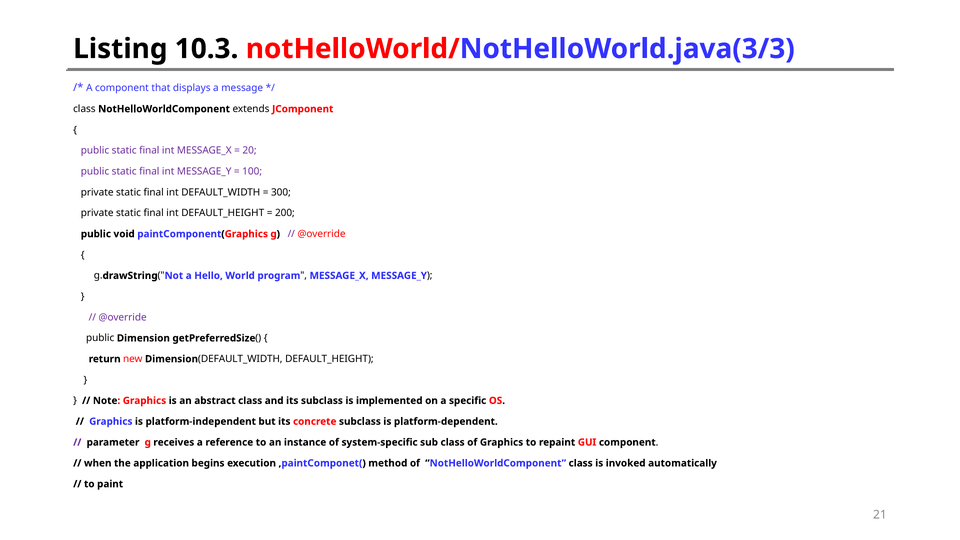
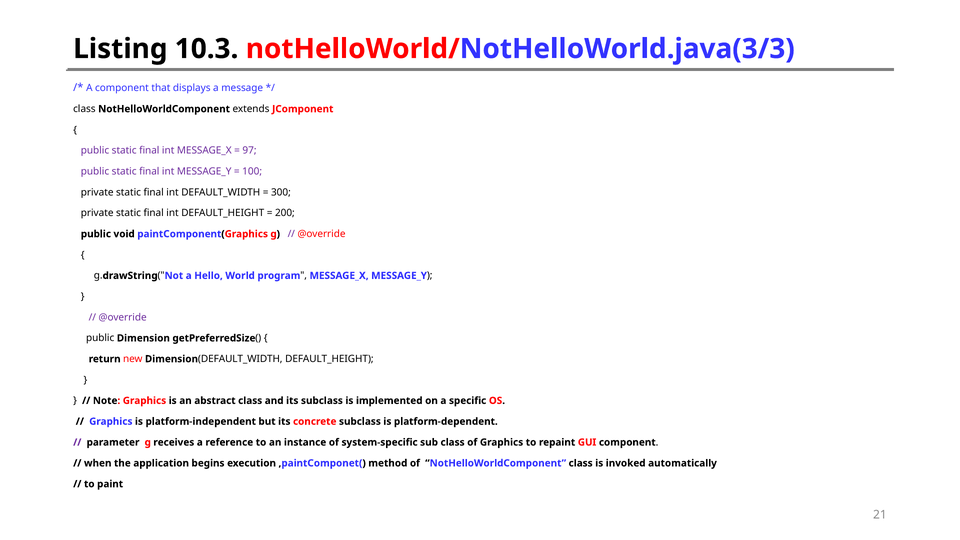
20: 20 -> 97
